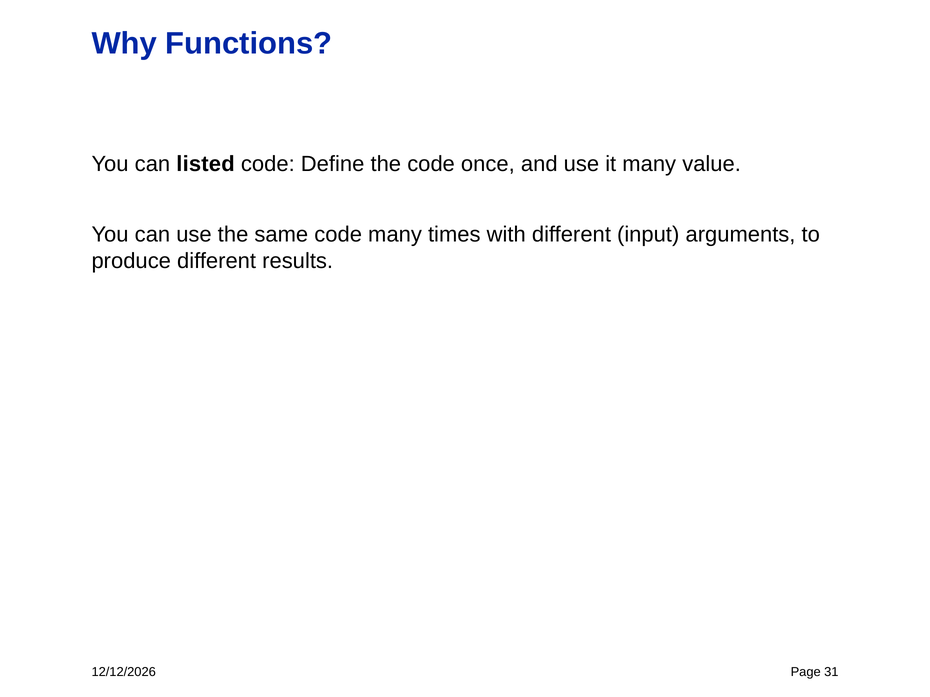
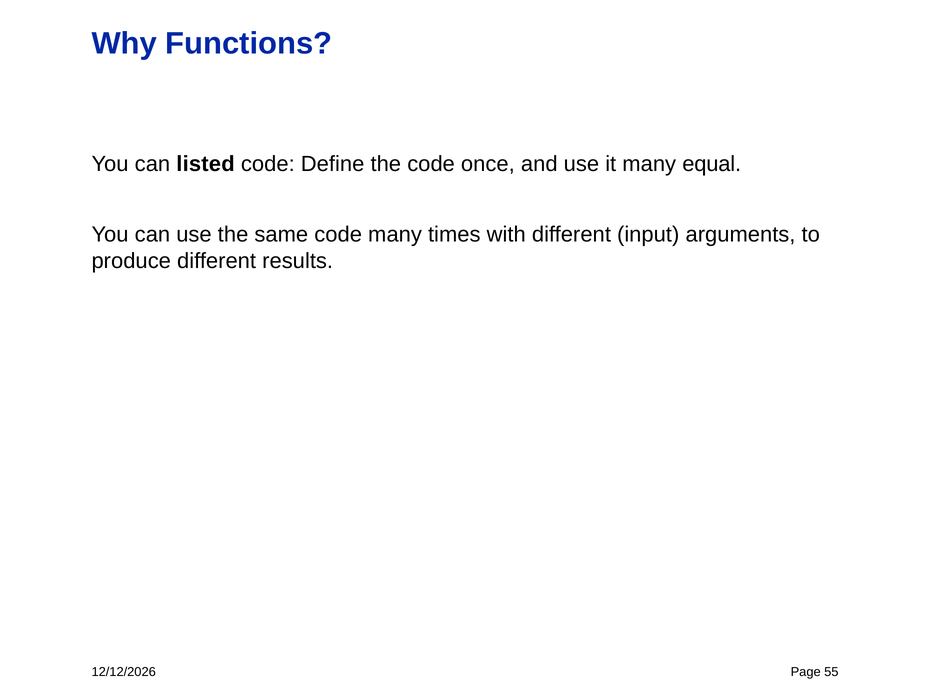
value: value -> equal
31: 31 -> 55
